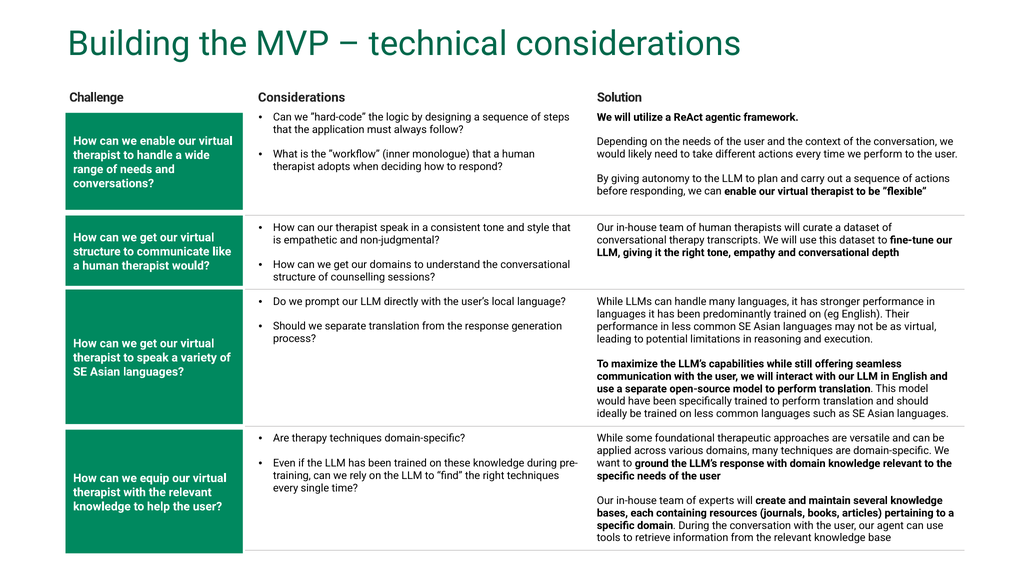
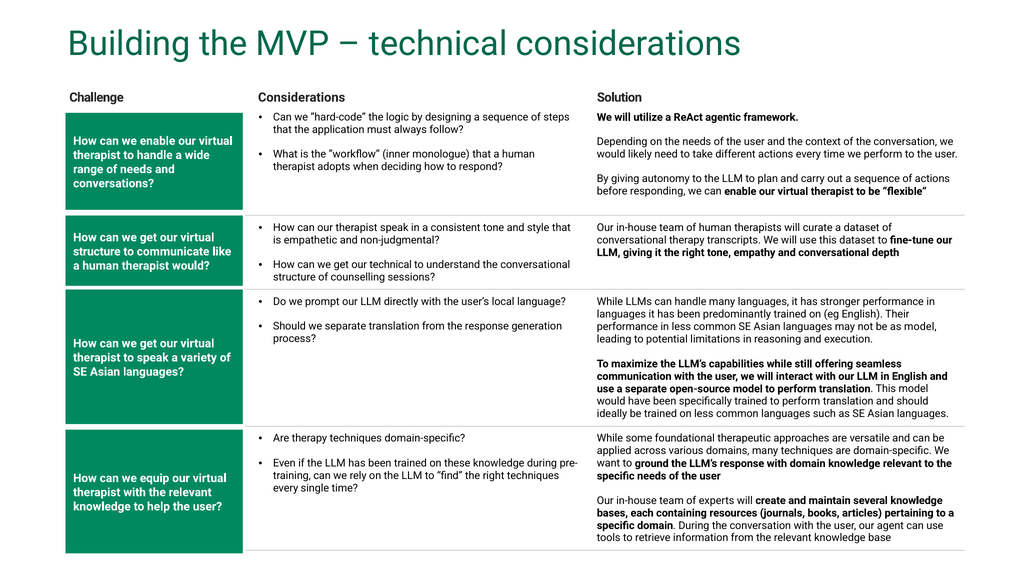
our domains: domains -> technical
as virtual: virtual -> model
